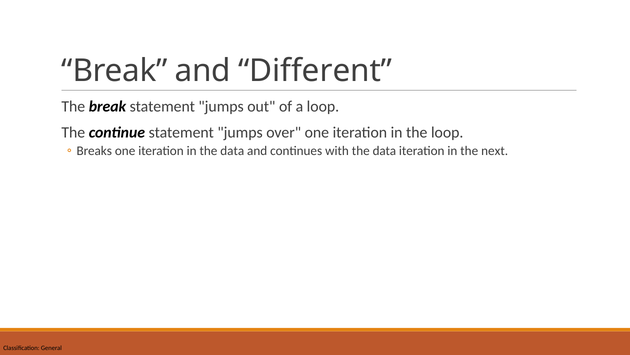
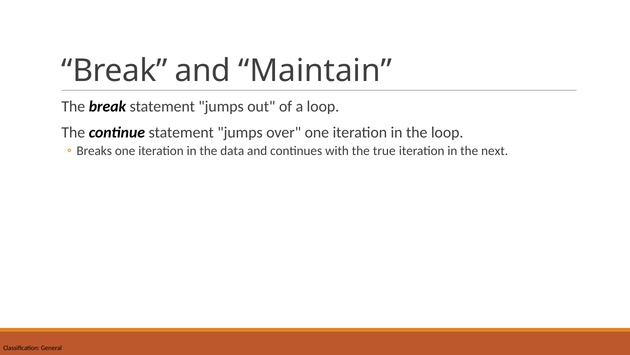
Different: Different -> Maintain
with the data: data -> true
